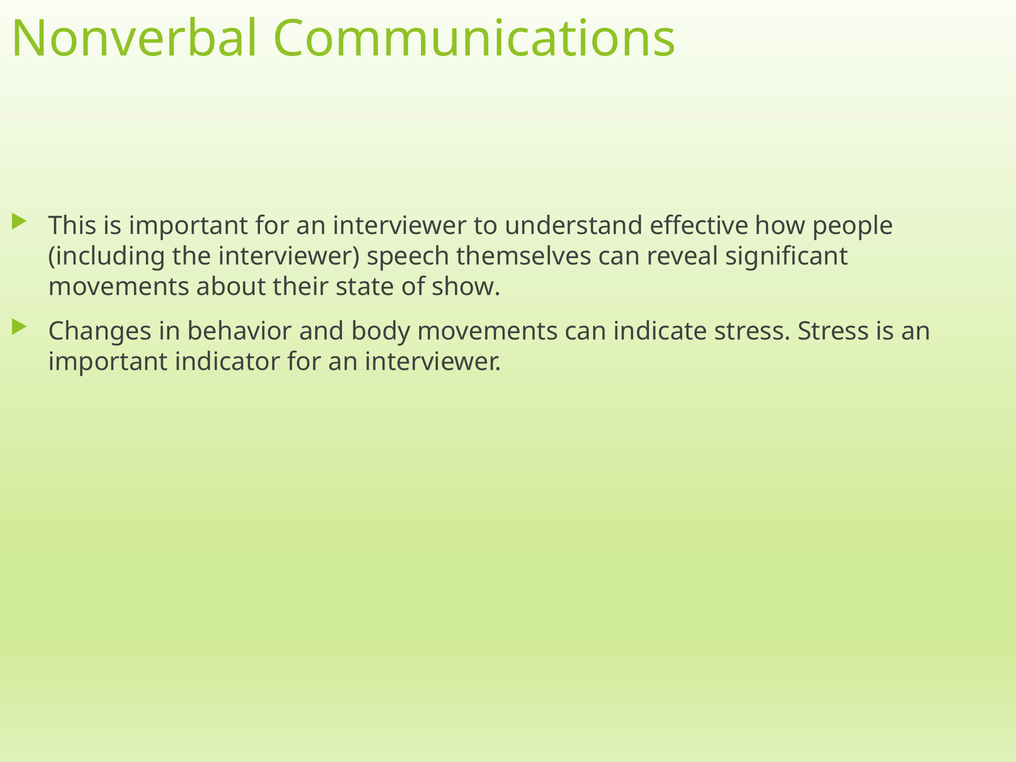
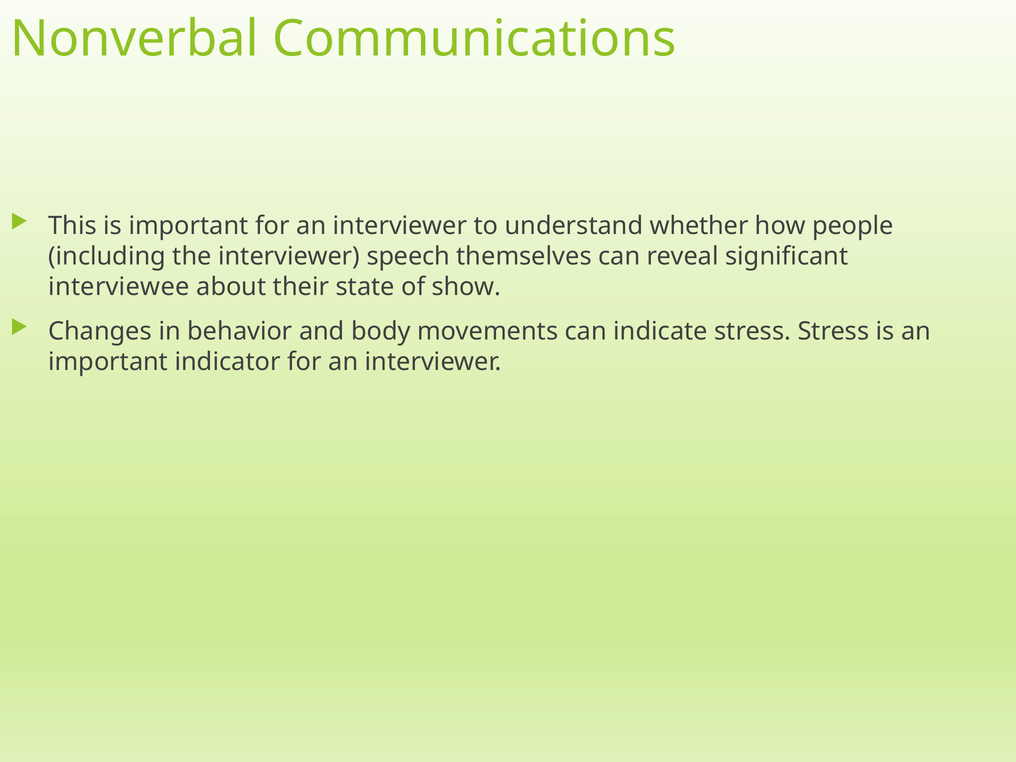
effective: effective -> whether
movements at (119, 287): movements -> interviewee
